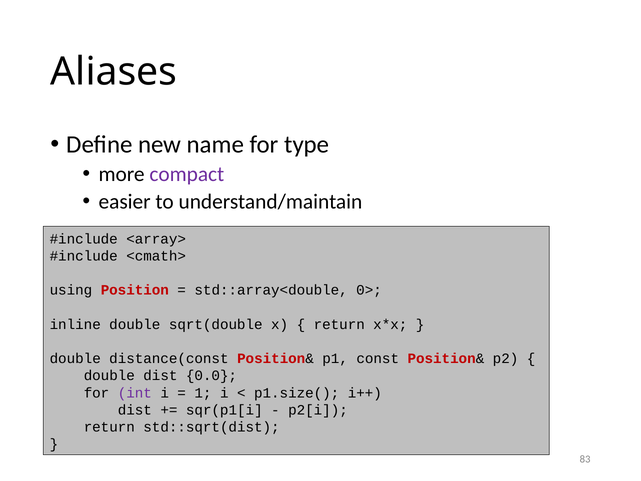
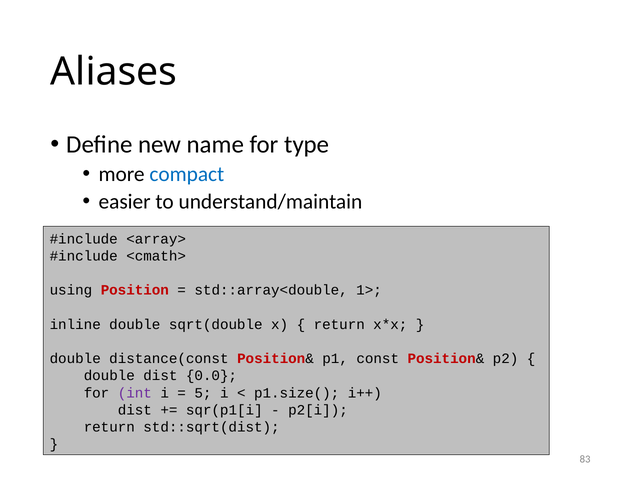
compact colour: purple -> blue
0>: 0> -> 1>
1: 1 -> 5
